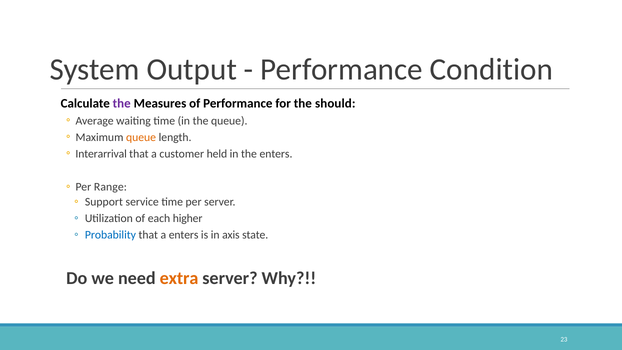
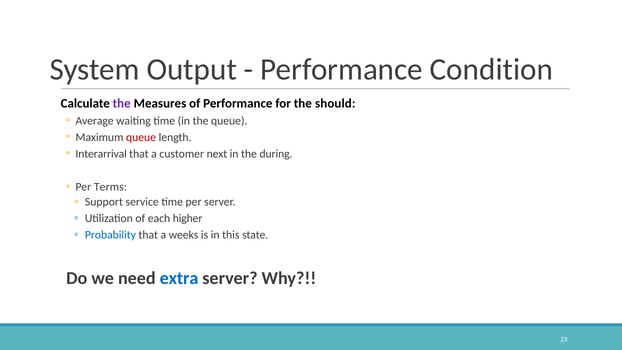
queue at (141, 137) colour: orange -> red
held: held -> next
the enters: enters -> during
Range: Range -> Terms
a enters: enters -> weeks
axis: axis -> this
extra colour: orange -> blue
